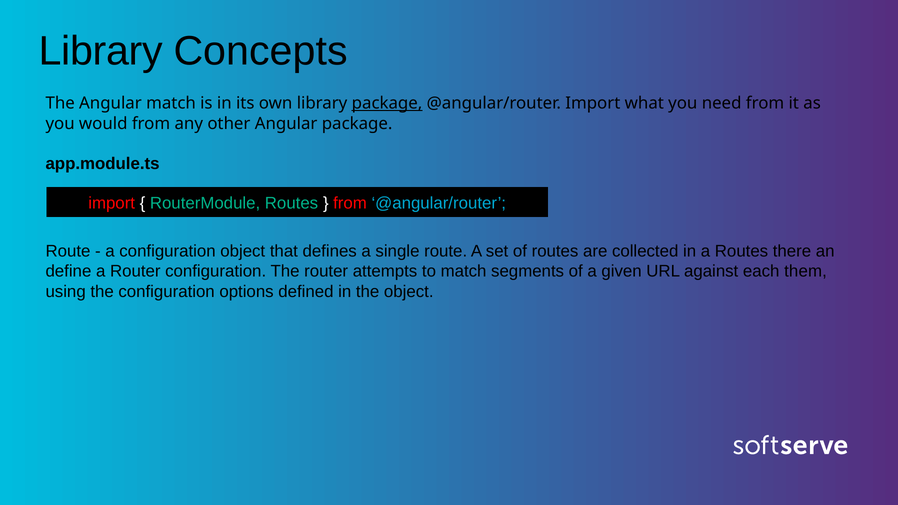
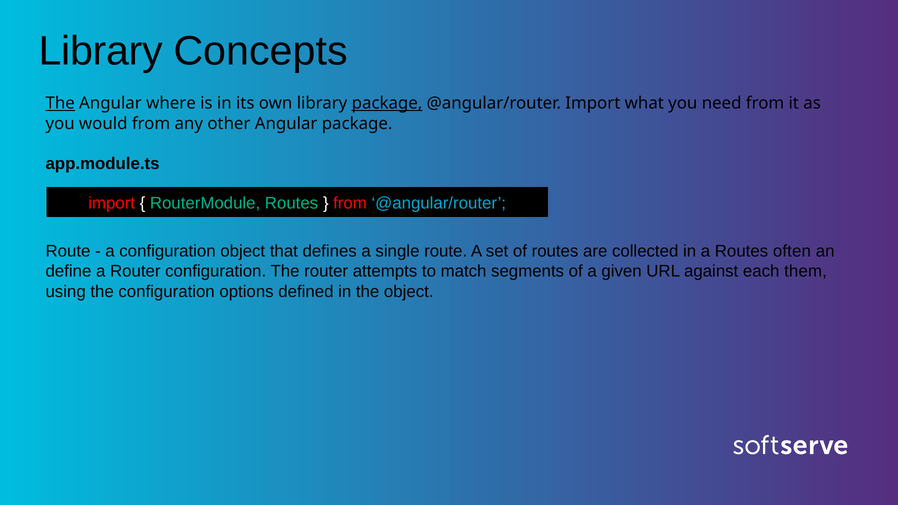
The at (60, 103) underline: none -> present
Angular match: match -> where
there: there -> often
